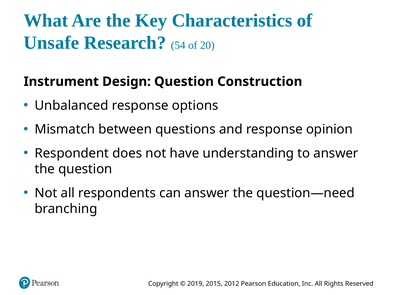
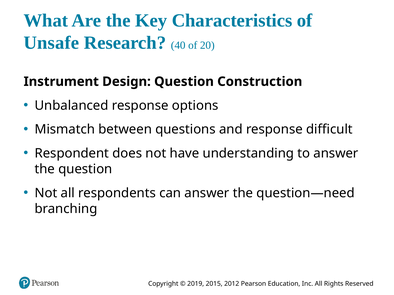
54: 54 -> 40
opinion: opinion -> difficult
